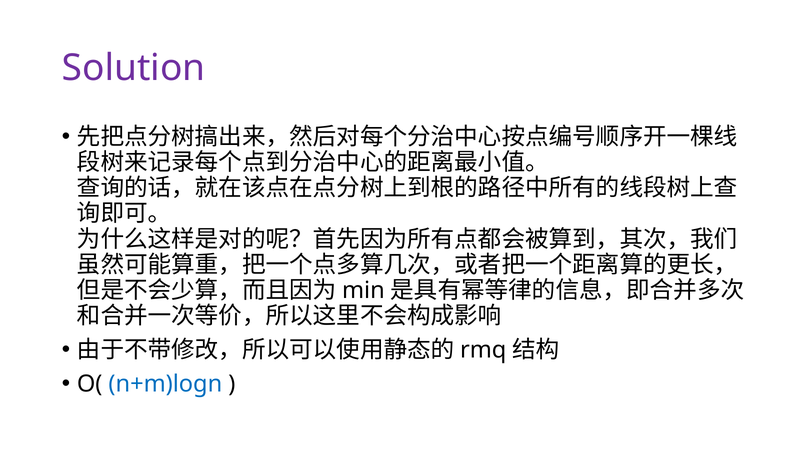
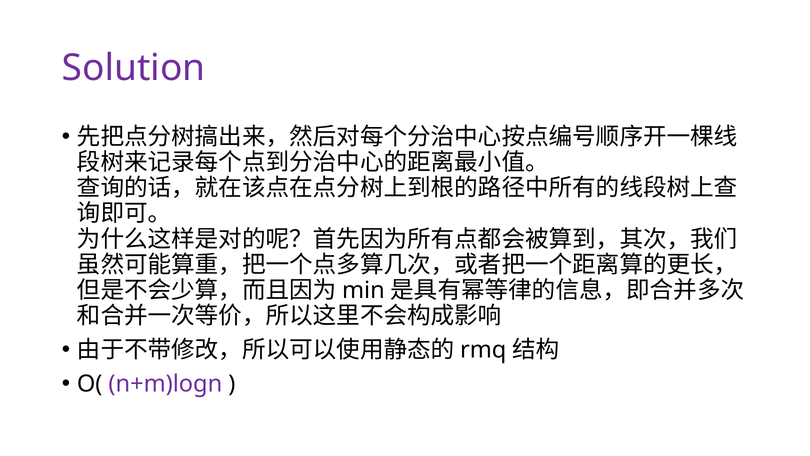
n+m)logn colour: blue -> purple
